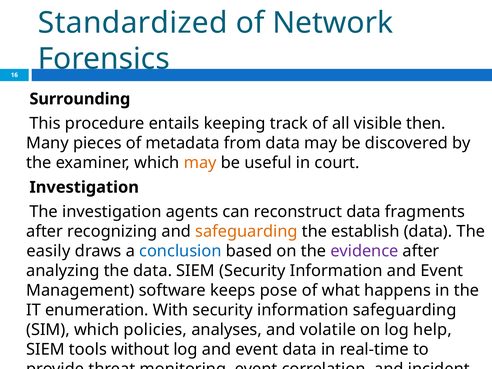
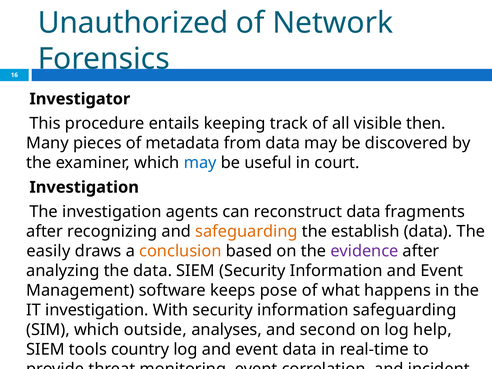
Standardized: Standardized -> Unauthorized
Surrounding: Surrounding -> Investigator
may at (200, 163) colour: orange -> blue
conclusion colour: blue -> orange
IT enumeration: enumeration -> investigation
policies: policies -> outside
volatile: volatile -> second
without: without -> country
